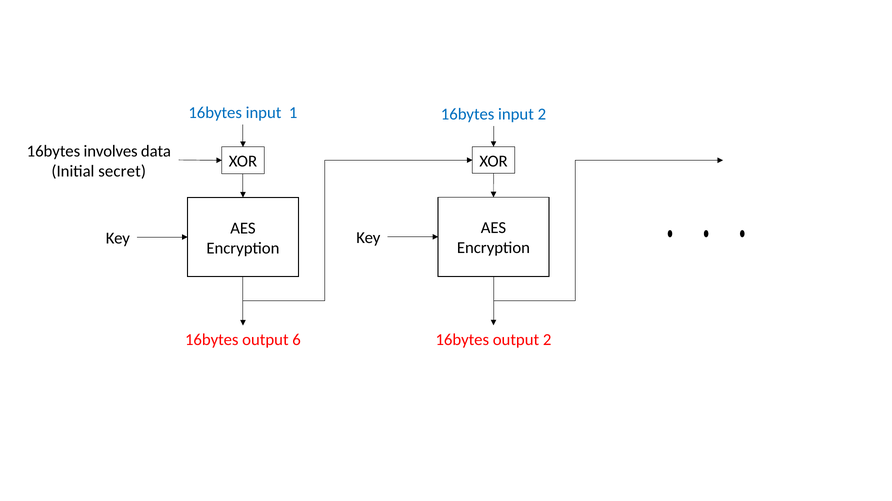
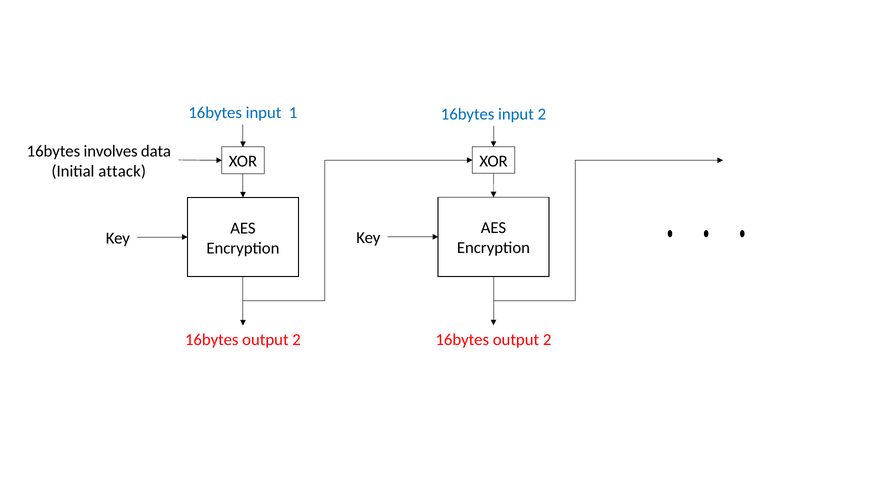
secret: secret -> attack
6 at (297, 340): 6 -> 2
